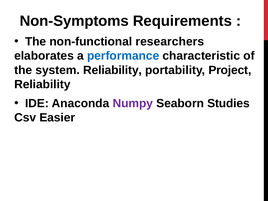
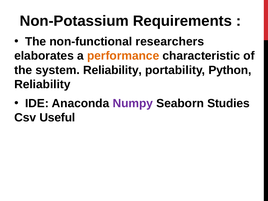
Non-Symptoms: Non-Symptoms -> Non-Potassium
performance colour: blue -> orange
Project: Project -> Python
Easier: Easier -> Useful
